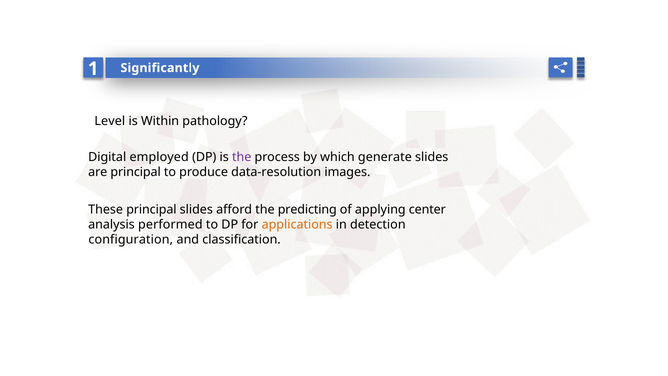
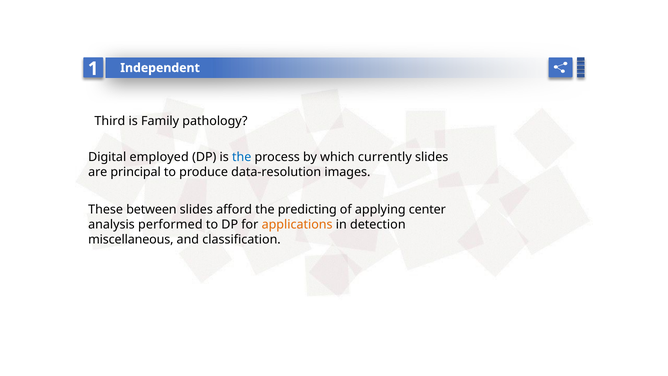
Significantly: Significantly -> Independent
Level: Level -> Third
Within: Within -> Family
the at (242, 157) colour: purple -> blue
generate: generate -> currently
These principal: principal -> between
configuration: configuration -> miscellaneous
